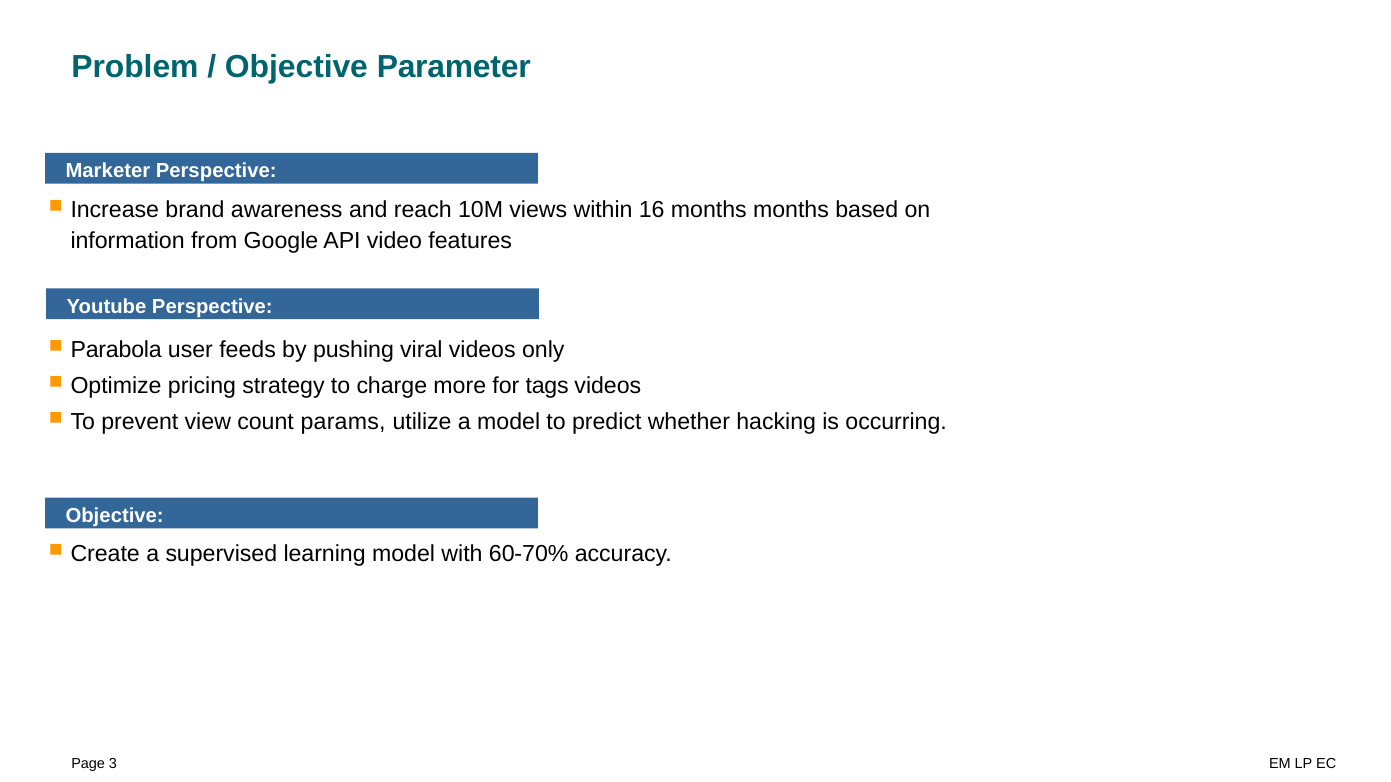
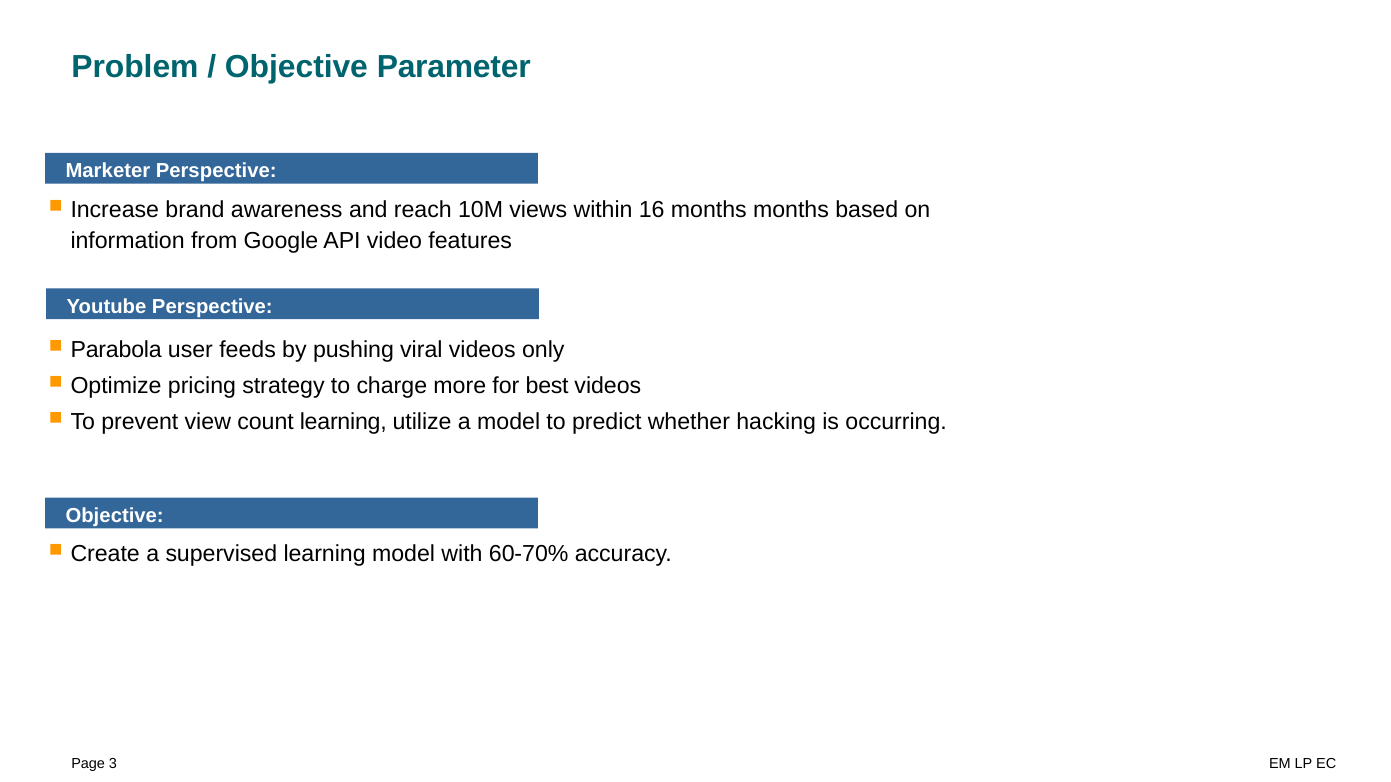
tags: tags -> best
count params: params -> learning
